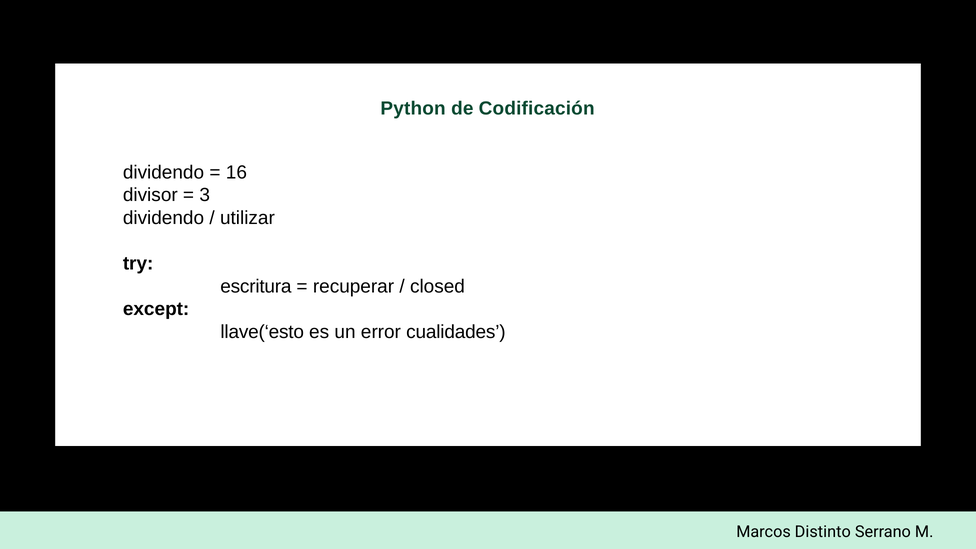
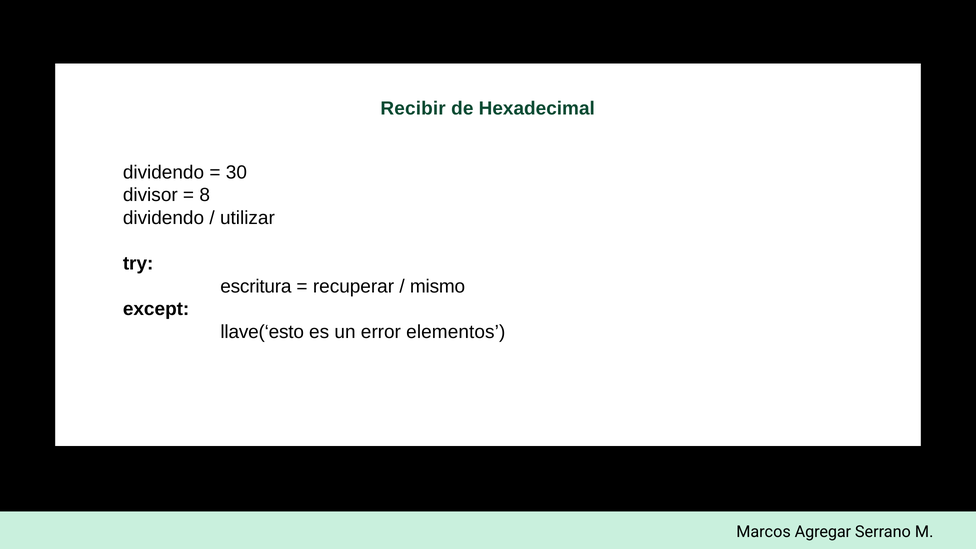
Python: Python -> Recibir
Codificación: Codificación -> Hexadecimal
16: 16 -> 30
3: 3 -> 8
closed: closed -> mismo
cualidades: cualidades -> elementos
Distinto: Distinto -> Agregar
